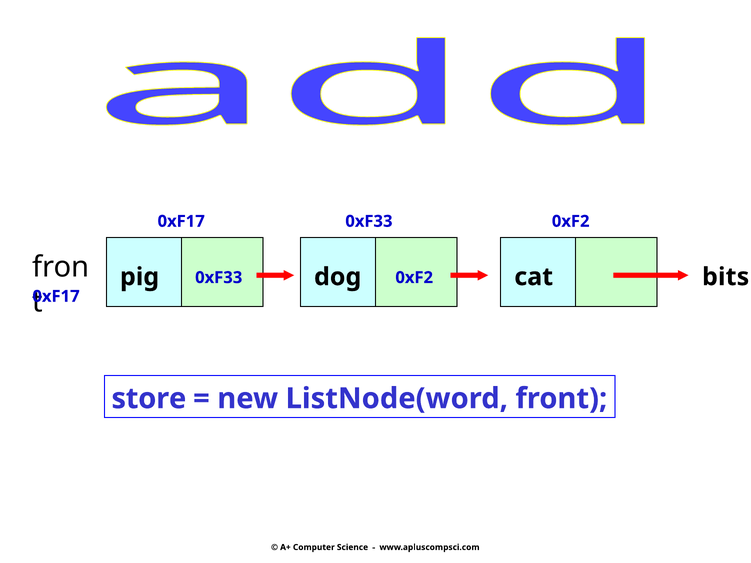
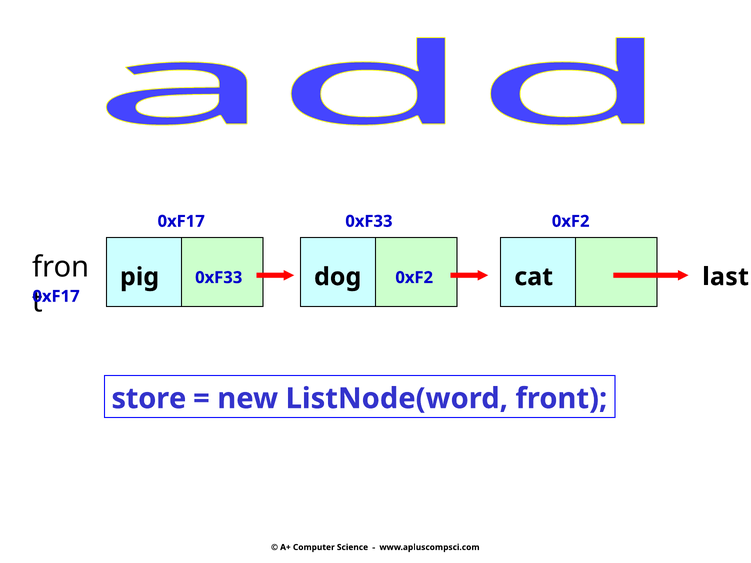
bits: bits -> last
